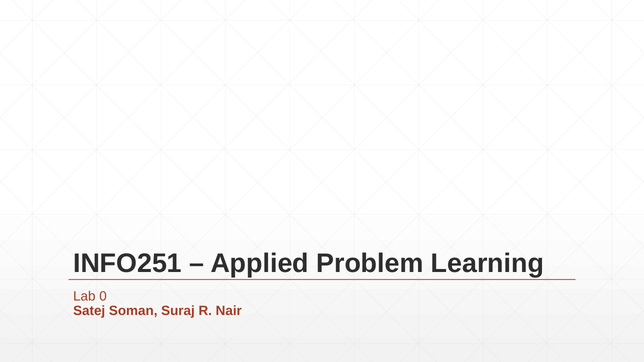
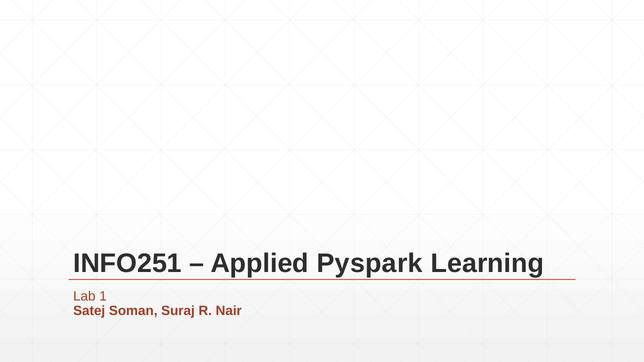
Problem: Problem -> Pyspark
0: 0 -> 1
